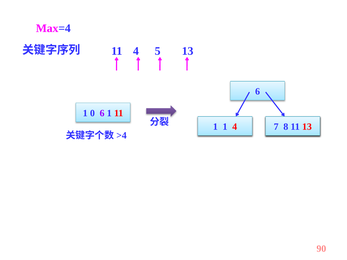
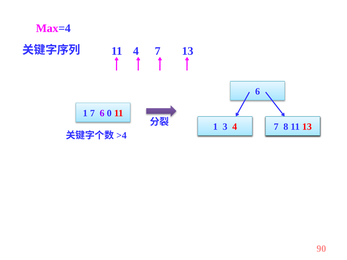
11 4 5: 5 -> 7
1 0: 0 -> 7
1 at (109, 113): 1 -> 0
1 1: 1 -> 3
